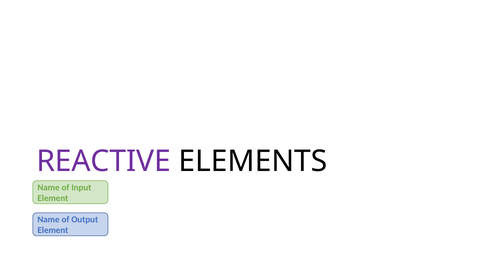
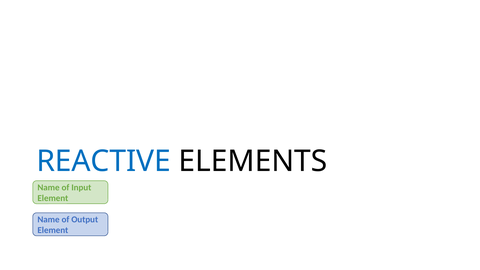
REACTIVE colour: purple -> blue
